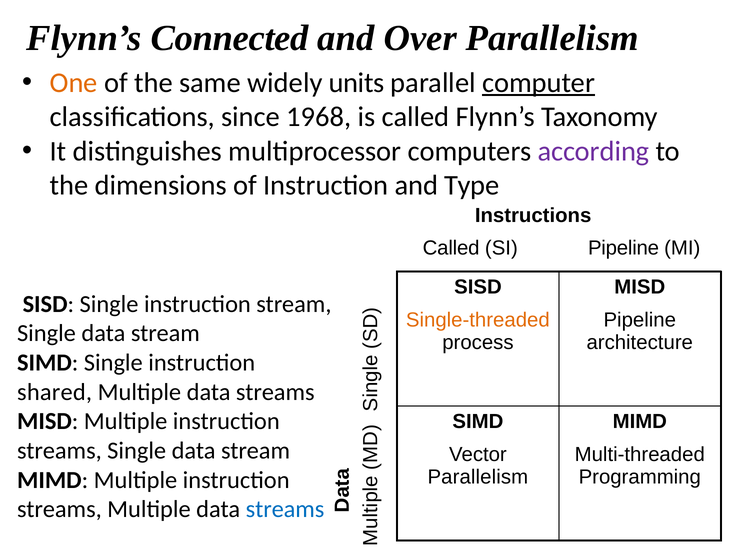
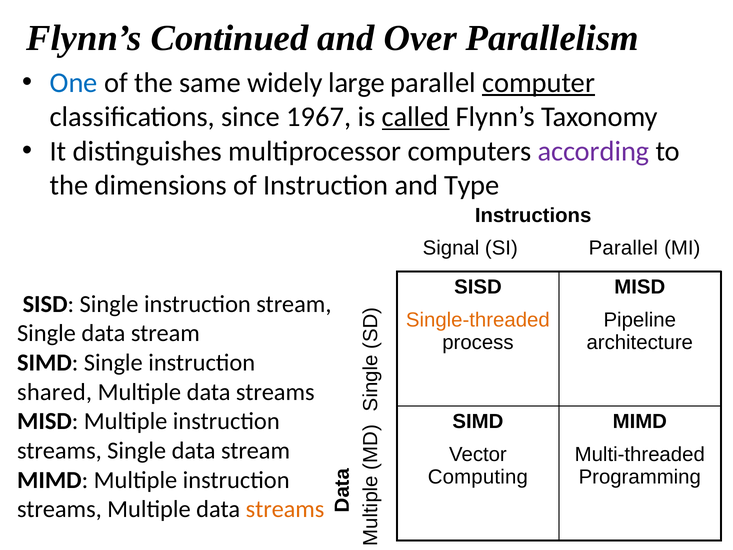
Connected: Connected -> Continued
One colour: orange -> blue
units: units -> large
1968: 1968 -> 1967
called at (416, 117) underline: none -> present
Called at (451, 248): Called -> Signal
SI Pipeline: Pipeline -> Parallel
Parallelism at (478, 477): Parallelism -> Computing
streams at (285, 509) colour: blue -> orange
